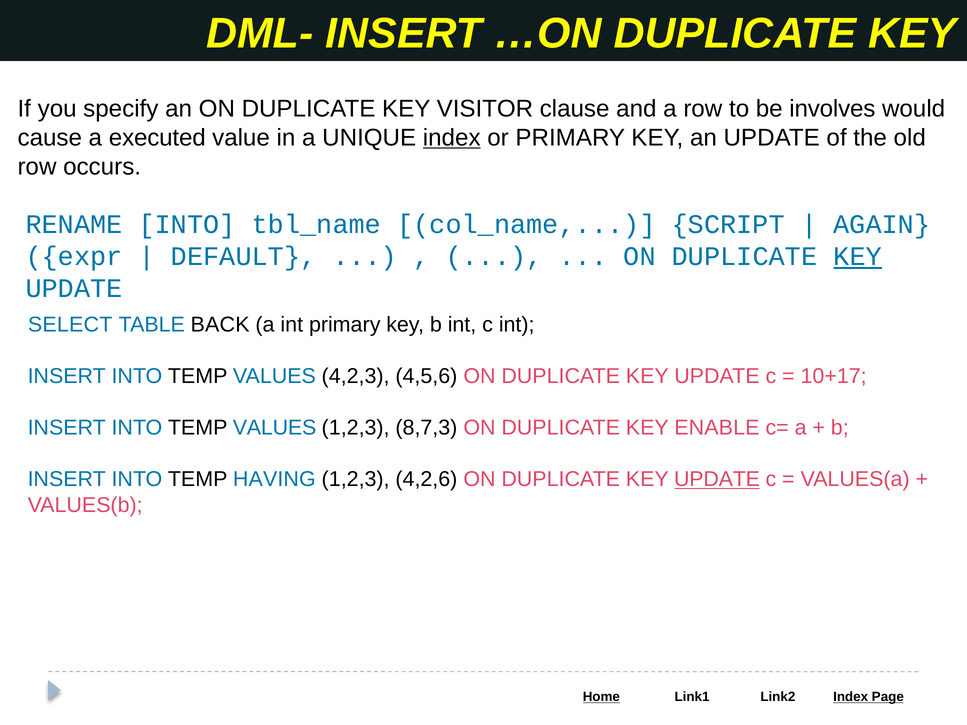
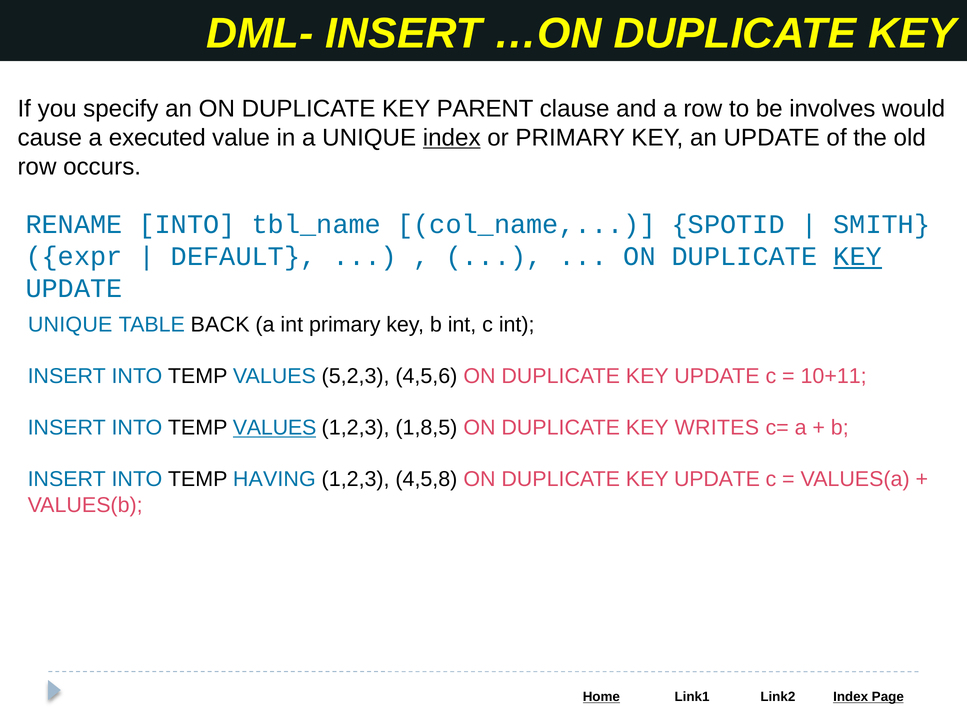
VISITOR: VISITOR -> PARENT
SCRIPT: SCRIPT -> SPOTID
AGAIN: AGAIN -> SMITH
SELECT at (70, 325): SELECT -> UNIQUE
4,2,3: 4,2,3 -> 5,2,3
10+17: 10+17 -> 10+11
VALUES at (275, 428) underline: none -> present
8,7,3: 8,7,3 -> 1,8,5
ENABLE: ENABLE -> WRITES
4,2,6: 4,2,6 -> 4,5,8
UPDATE at (717, 479) underline: present -> none
